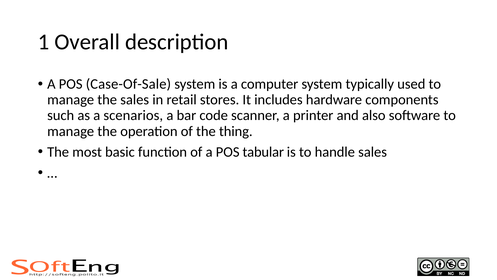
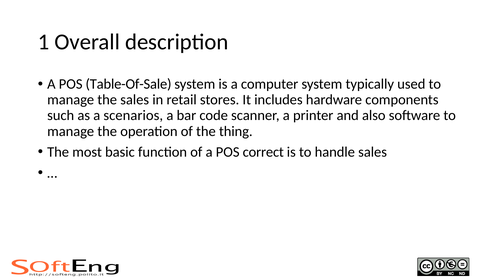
Case-Of-Sale: Case-Of-Sale -> Table-Of-Sale
tabular: tabular -> correct
